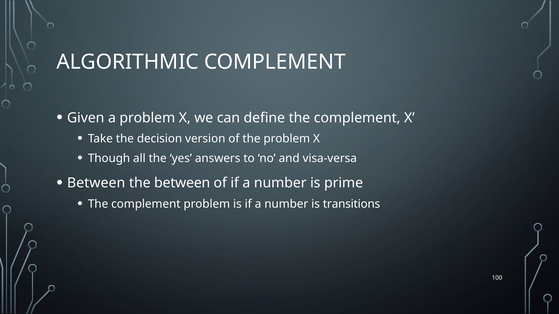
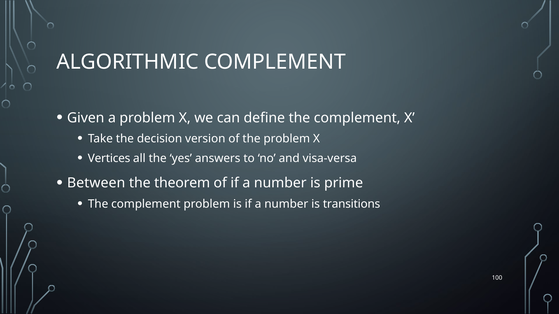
Though: Though -> Vertices
the between: between -> theorem
